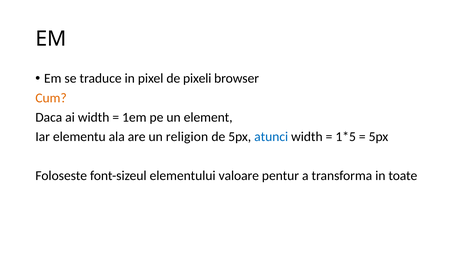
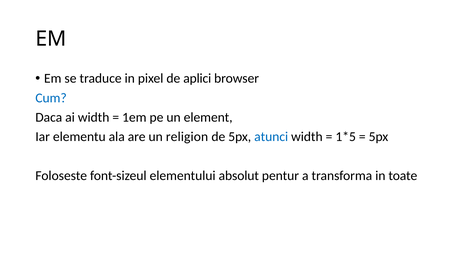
pixeli: pixeli -> aplici
Cum colour: orange -> blue
valoare: valoare -> absolut
